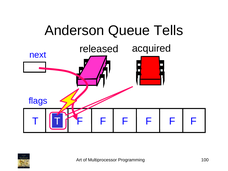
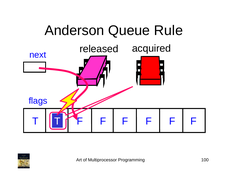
Tells: Tells -> Rule
